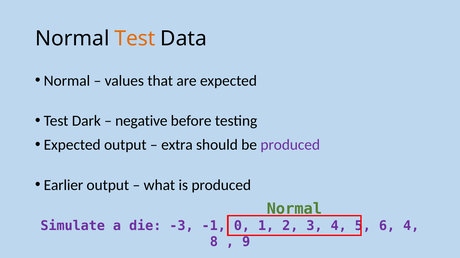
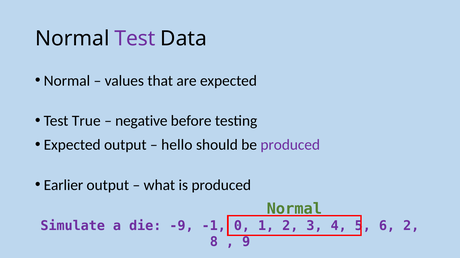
Test at (135, 39) colour: orange -> purple
Dark: Dark -> True
extra: extra -> hello
-3: -3 -> -9
6 4: 4 -> 2
